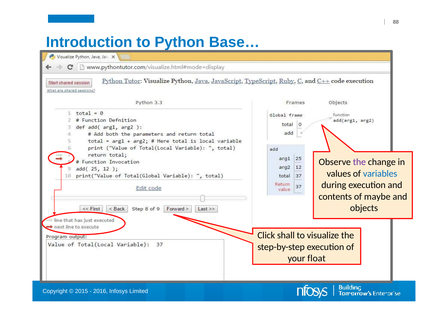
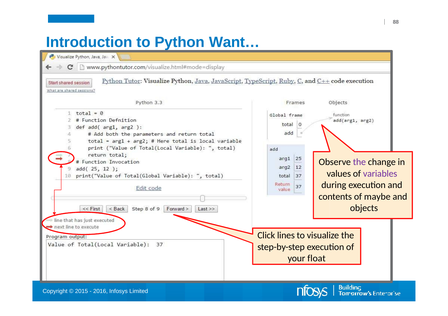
Base…: Base… -> Want…
variables colour: blue -> purple
shall: shall -> lines
